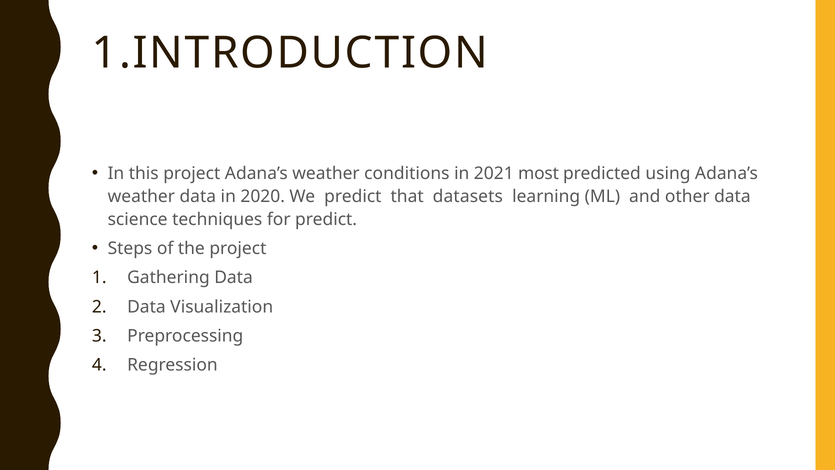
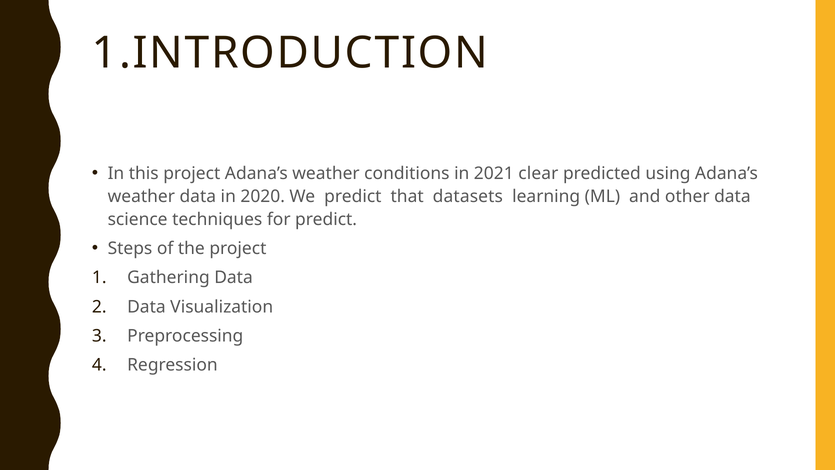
most: most -> clear
